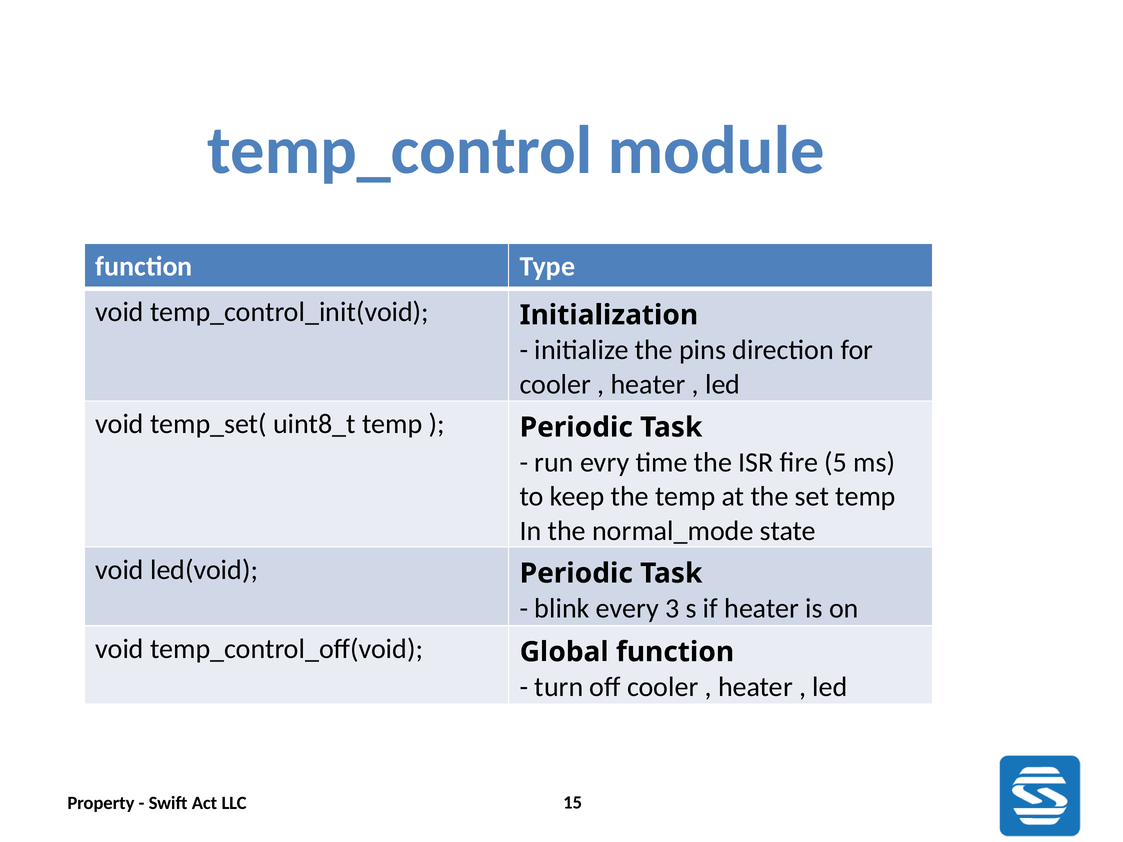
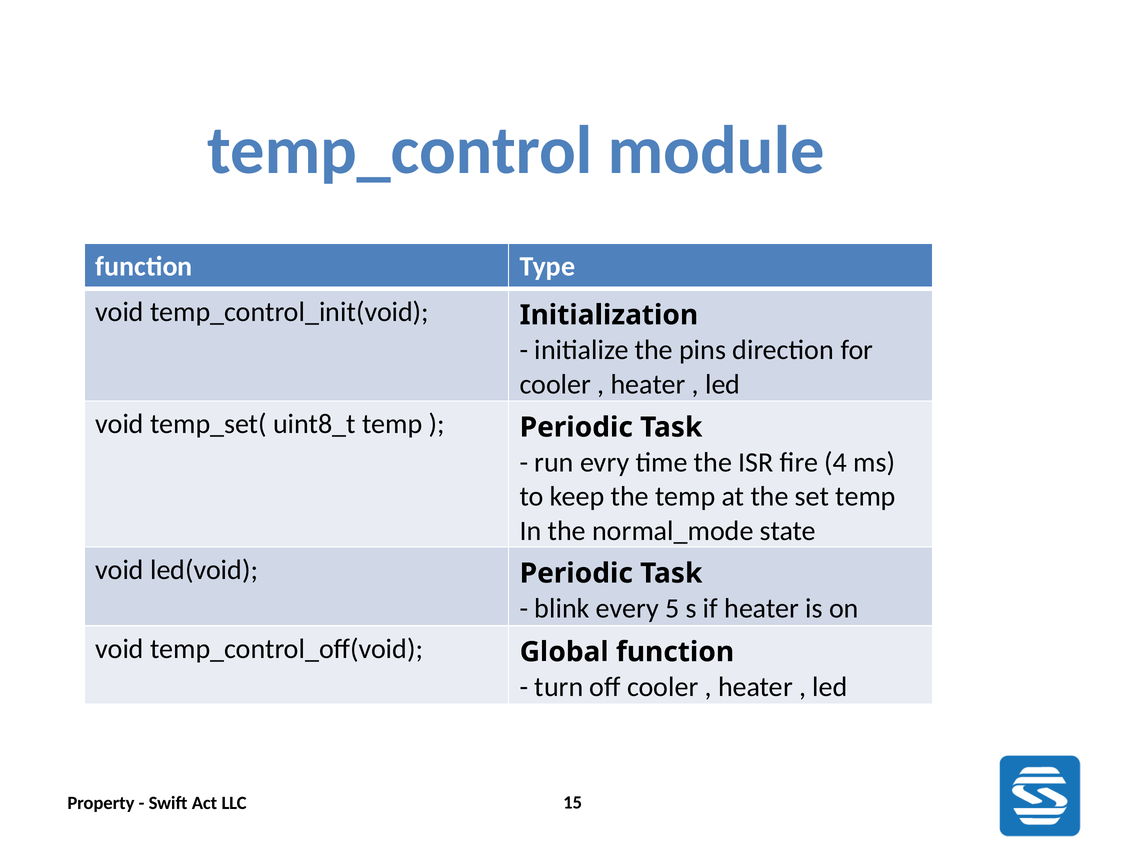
5: 5 -> 4
3: 3 -> 5
